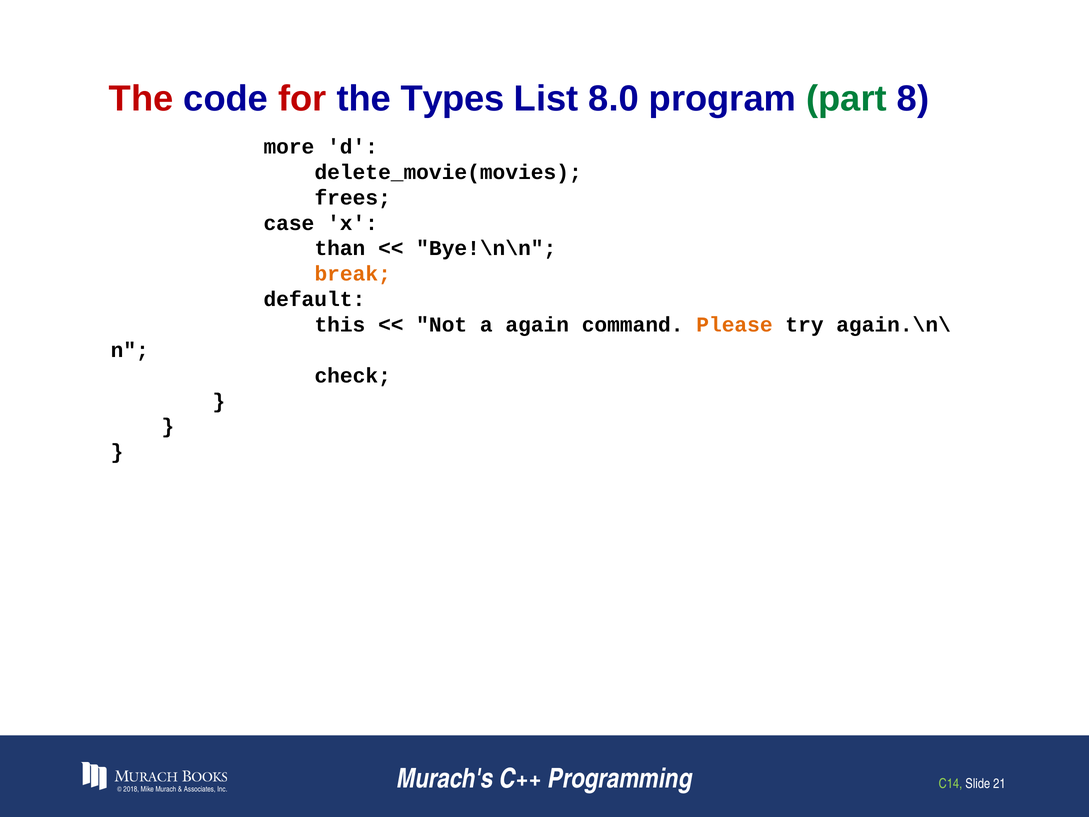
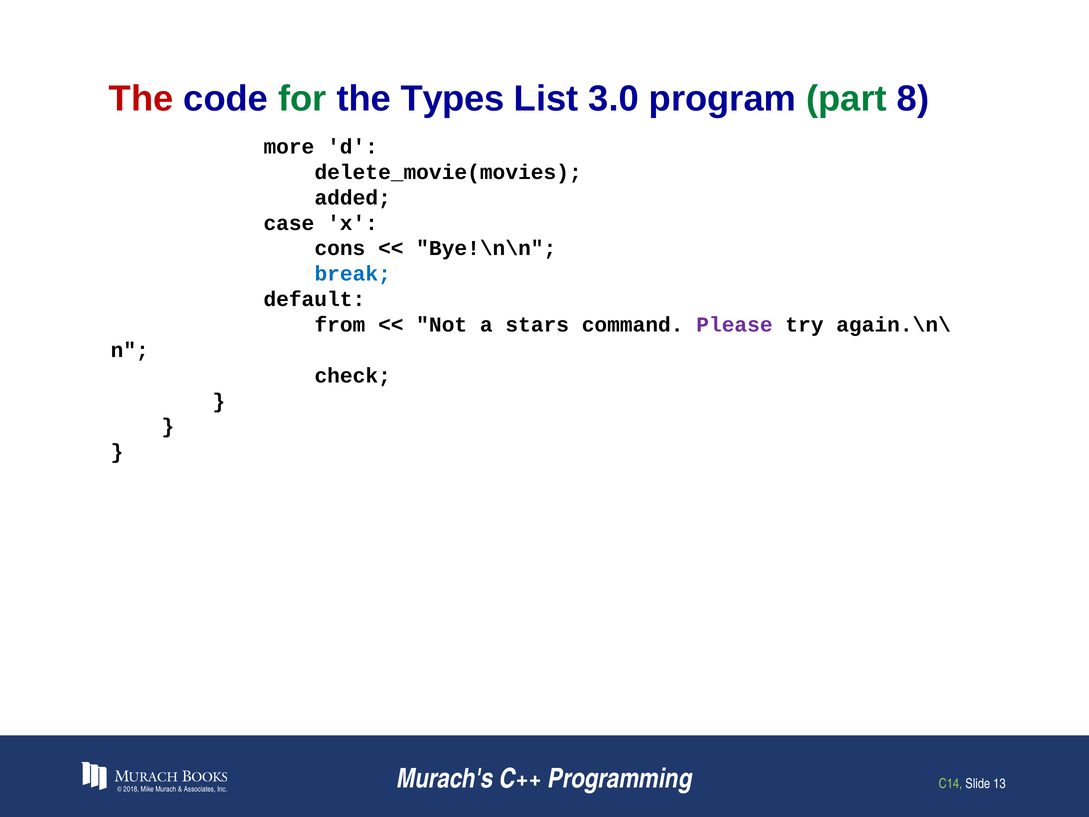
for colour: red -> green
8.0: 8.0 -> 3.0
frees: frees -> added
than: than -> cons
break colour: orange -> blue
this: this -> from
again: again -> stars
Please colour: orange -> purple
21: 21 -> 13
